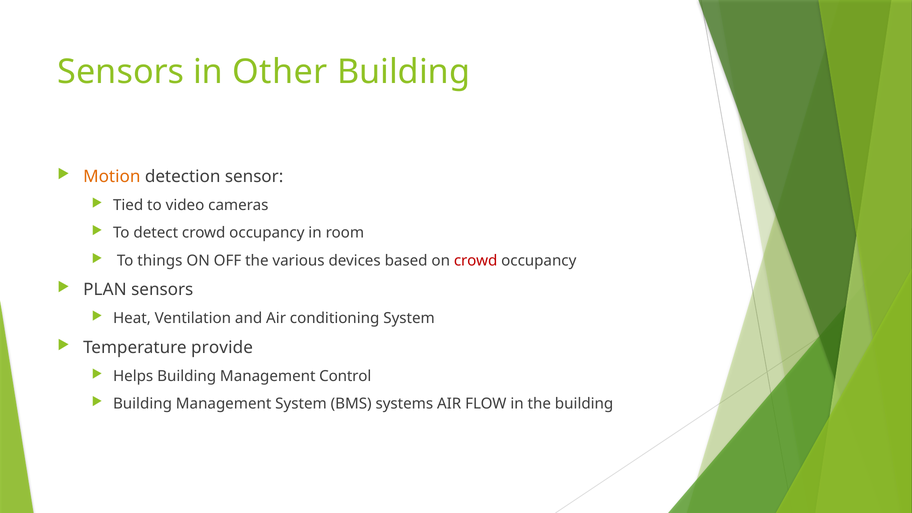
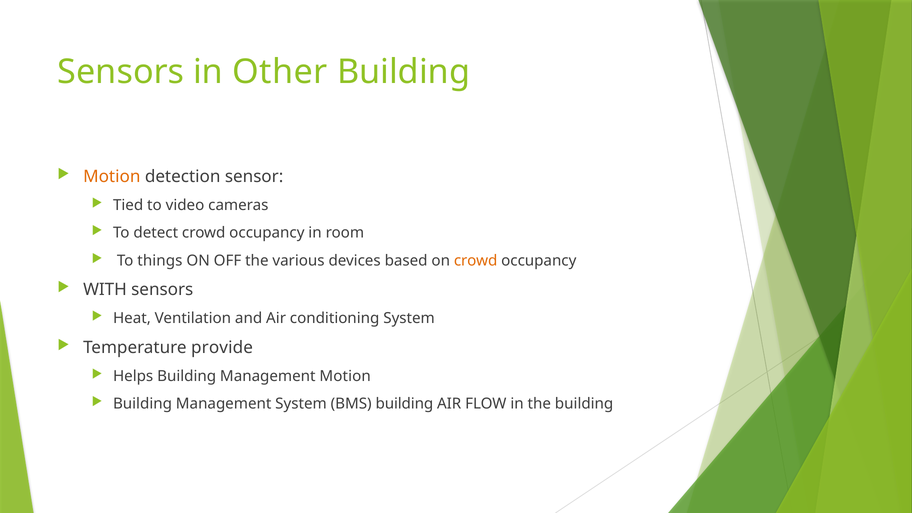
crowd at (476, 261) colour: red -> orange
PLAN: PLAN -> WITH
Management Control: Control -> Motion
BMS systems: systems -> building
